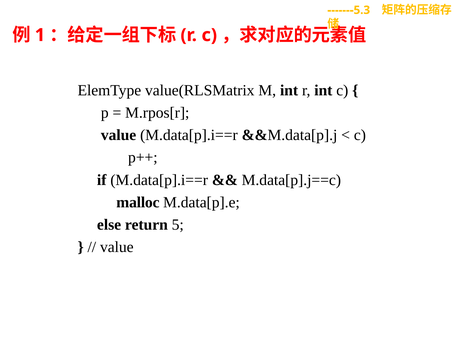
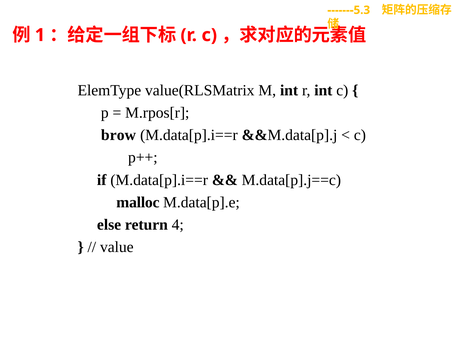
value at (119, 135): value -> brow
5: 5 -> 4
